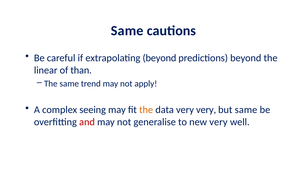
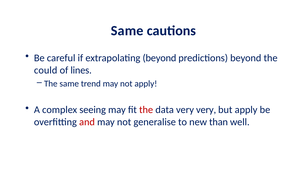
linear: linear -> could
than: than -> lines
the at (146, 110) colour: orange -> red
but same: same -> apply
new very: very -> than
